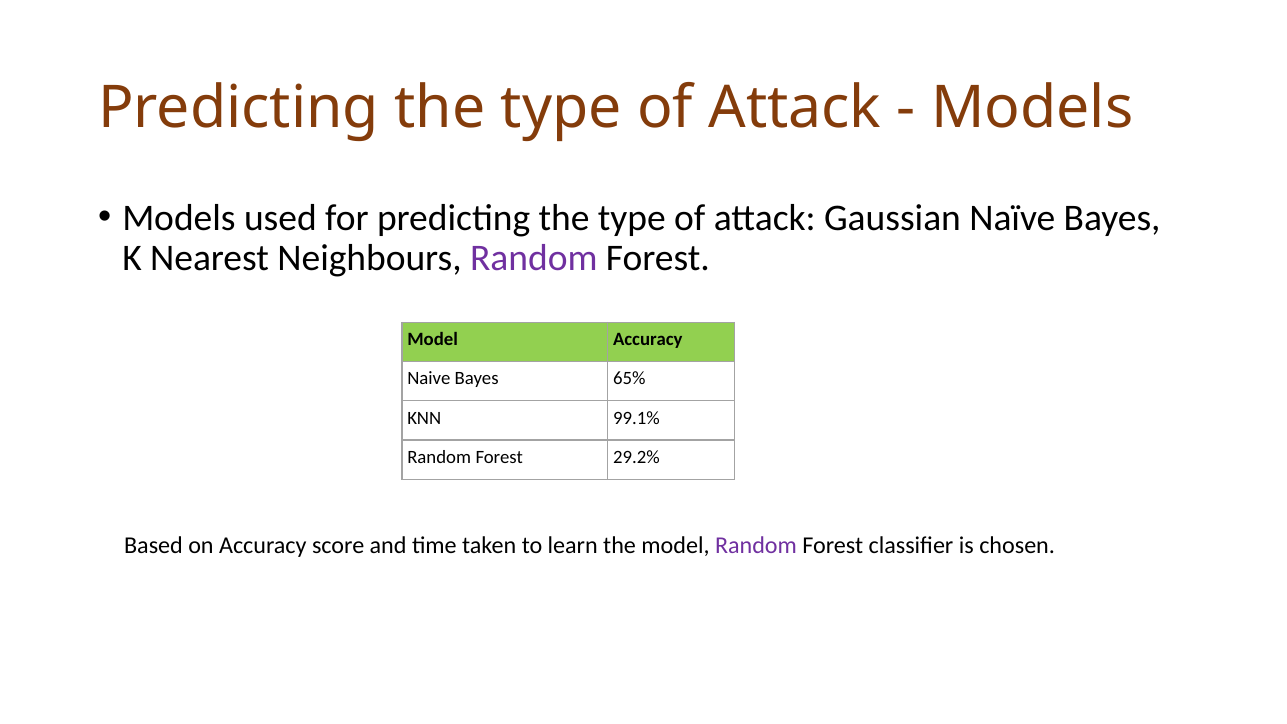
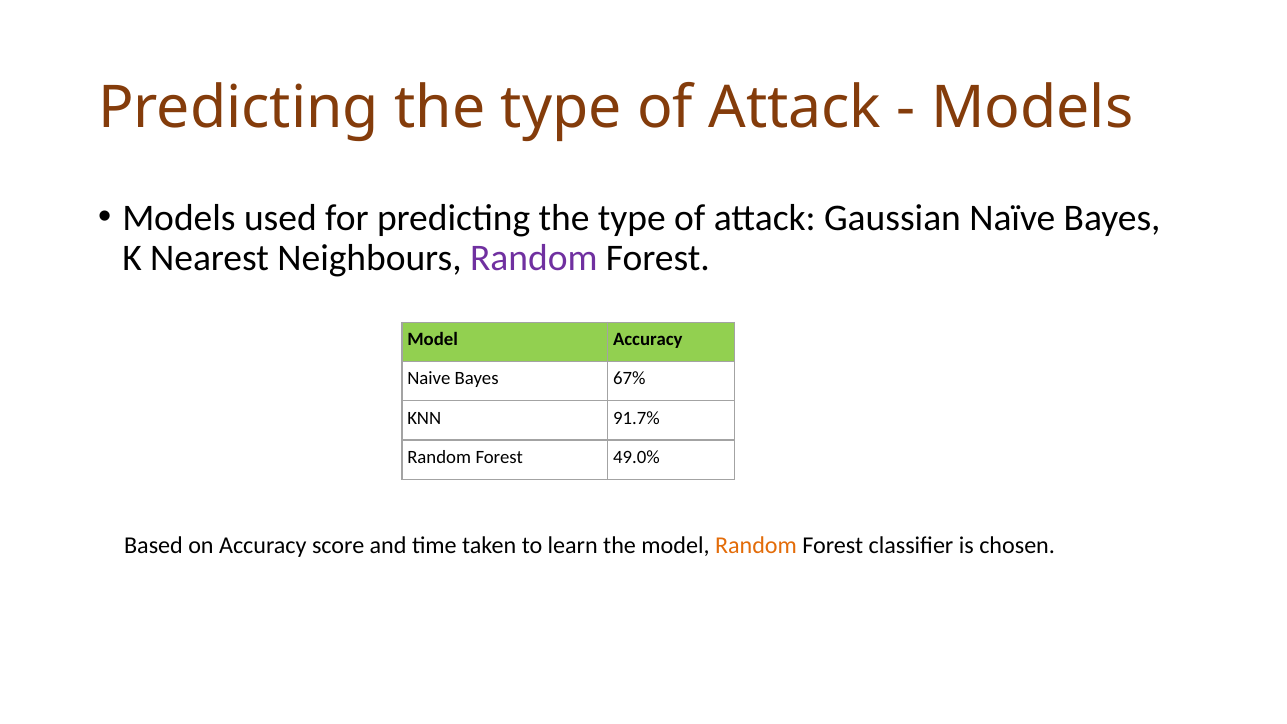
65%: 65% -> 67%
99.1%: 99.1% -> 91.7%
29.2%: 29.2% -> 49.0%
Random at (756, 546) colour: purple -> orange
